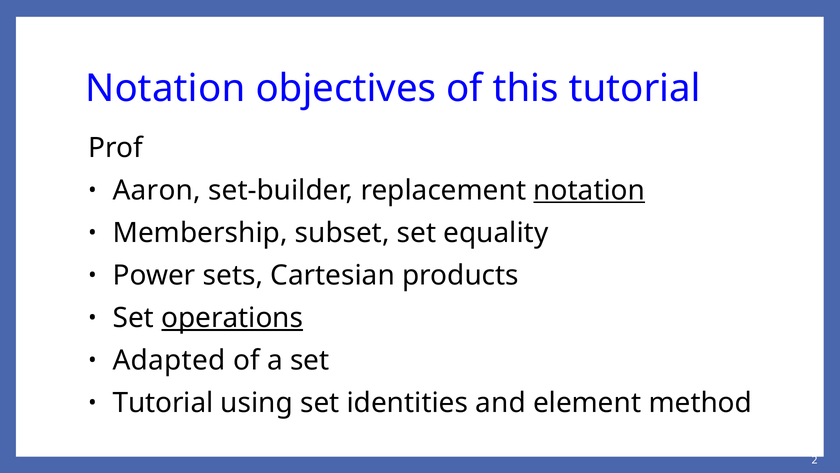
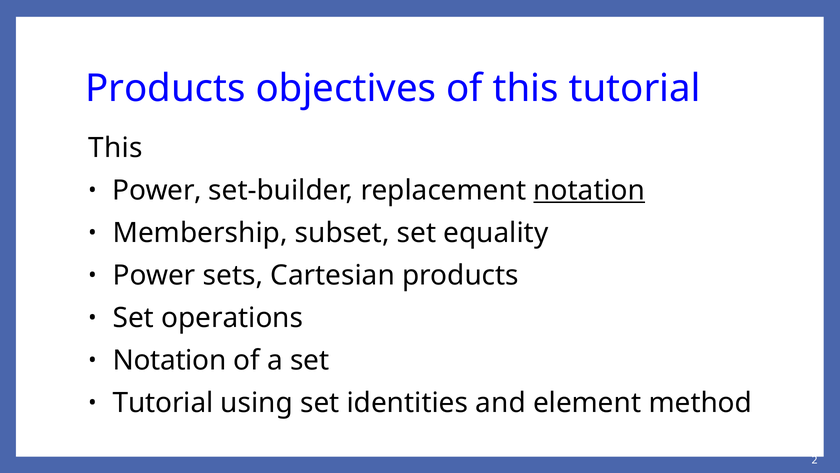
Notation at (165, 88): Notation -> Products
Prof at (116, 148): Prof -> This
Aaron at (157, 190): Aaron -> Power
operations underline: present -> none
Adapted at (169, 360): Adapted -> Notation
